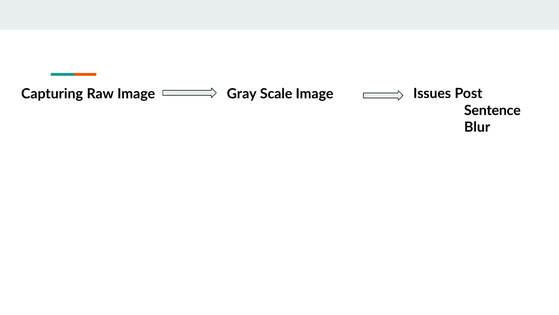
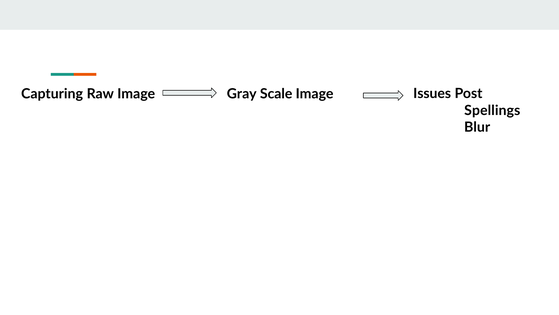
Sentence: Sentence -> Spellings
